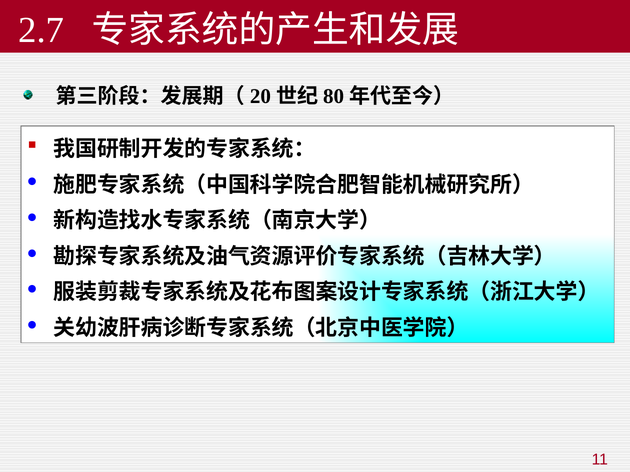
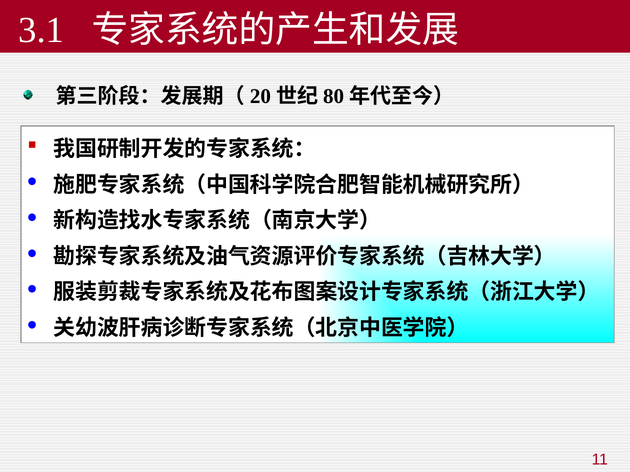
2.7: 2.7 -> 3.1
